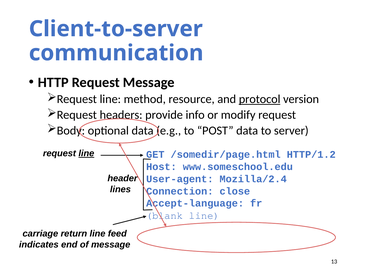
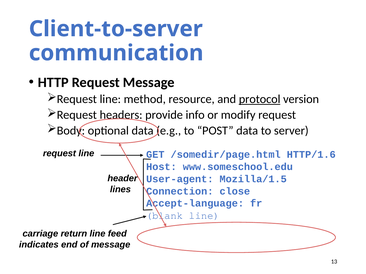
line at (86, 154) underline: present -> none
HTTP/1.2: HTTP/1.2 -> HTTP/1.6
Mozilla/2.4: Mozilla/2.4 -> Mozilla/1.5
